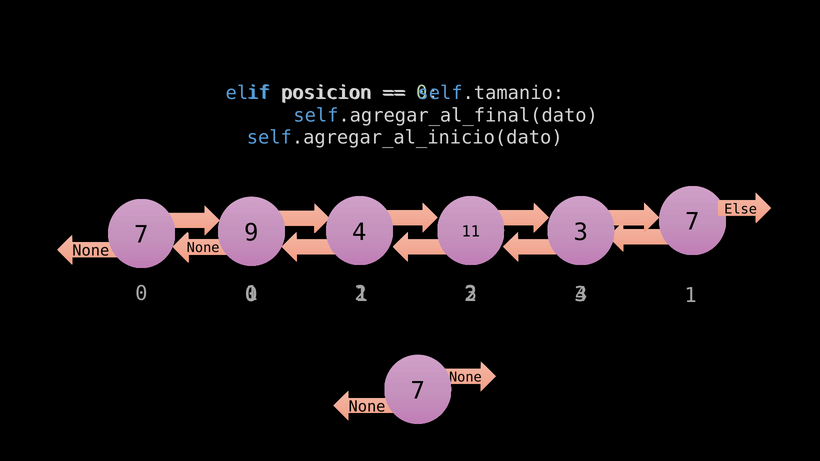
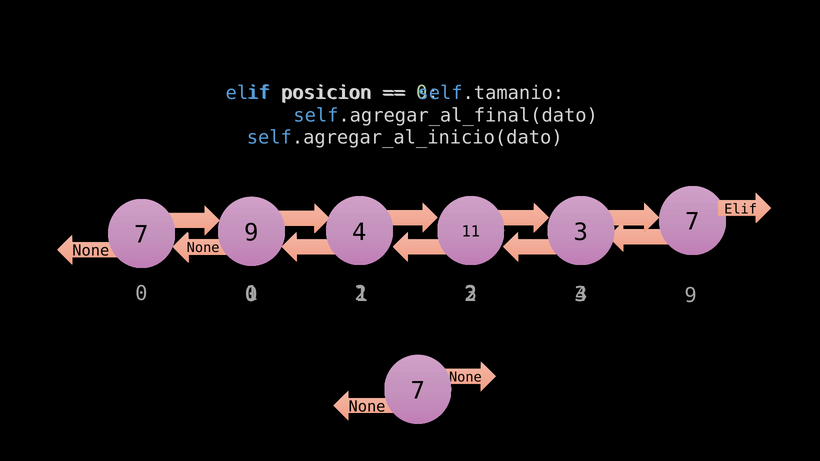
Else at (741, 209): Else -> Elif
1 at (691, 296): 1 -> 9
